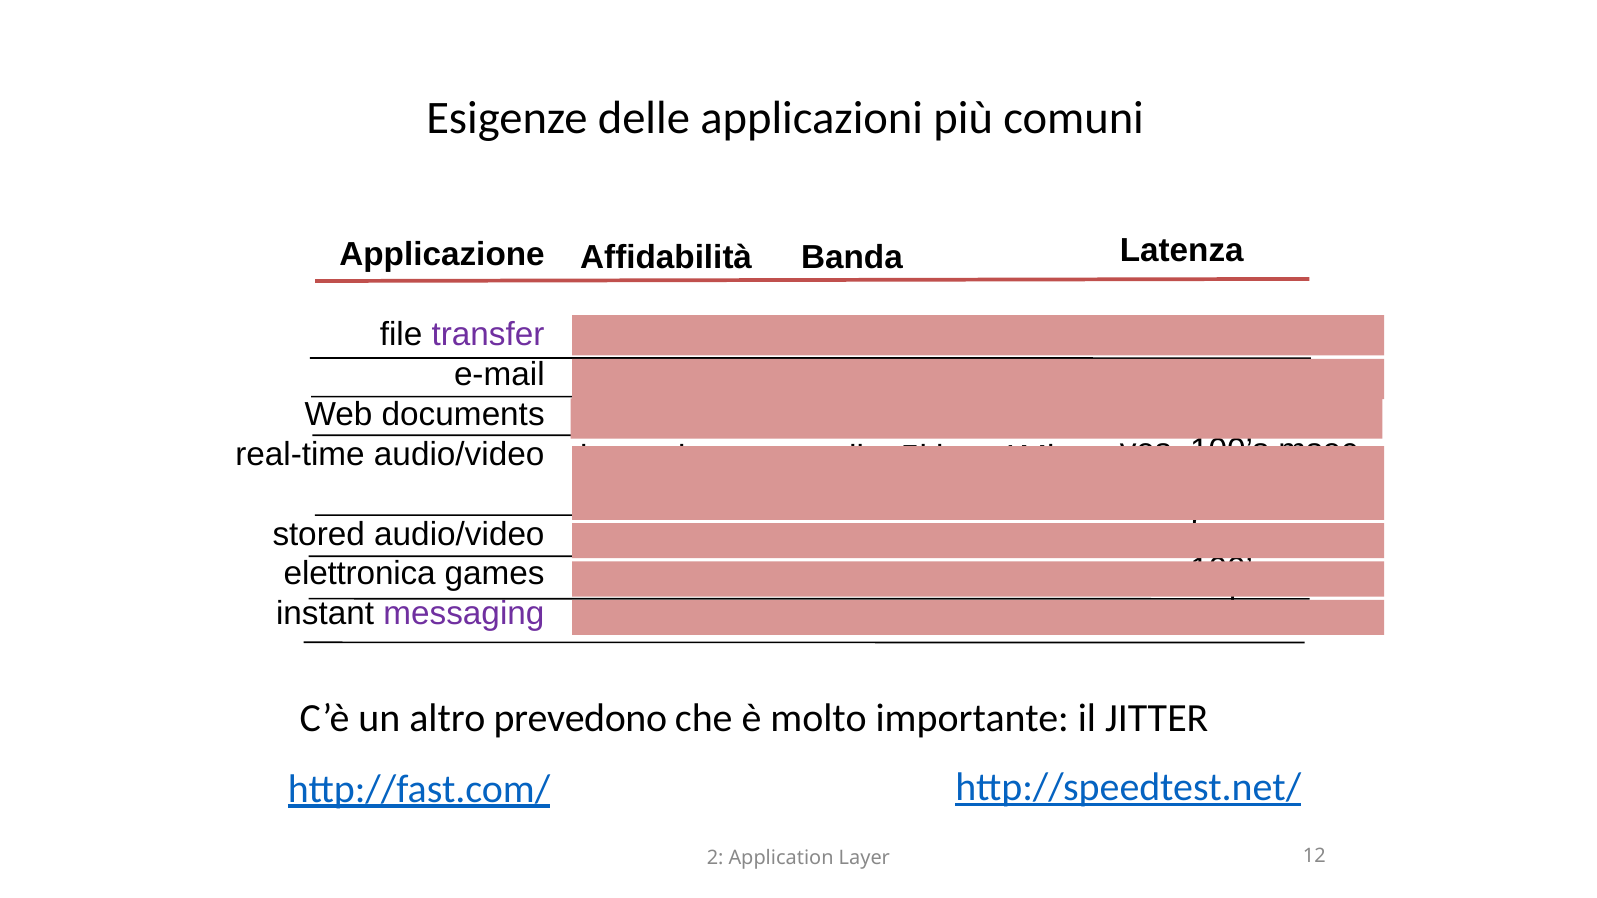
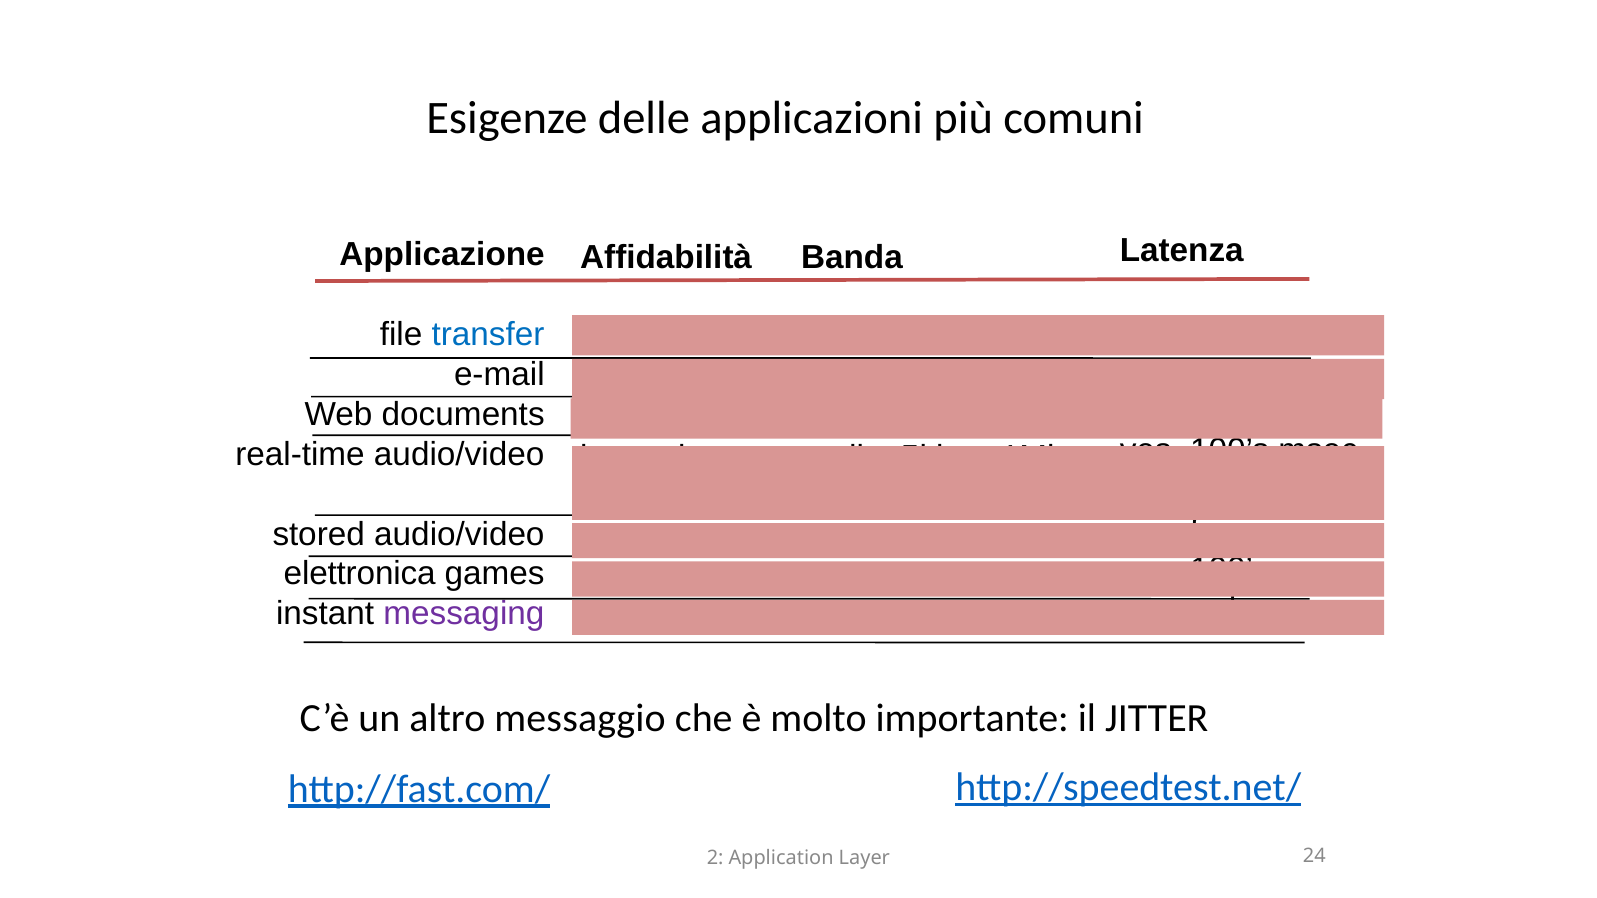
transfer colour: purple -> blue
prevedono: prevedono -> messaggio
12: 12 -> 24
